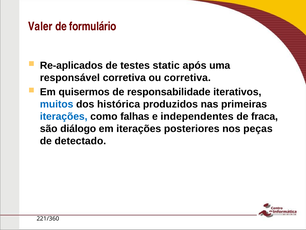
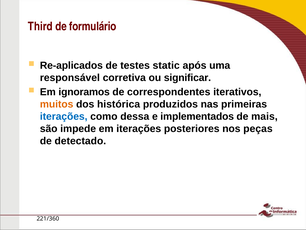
Valer: Valer -> Third
ou corretiva: corretiva -> significar
quisermos: quisermos -> ignoramos
responsabilidade: responsabilidade -> correspondentes
muitos colour: blue -> orange
falhas: falhas -> dessa
independentes: independentes -> implementados
fraca: fraca -> mais
diálogo: diálogo -> impede
